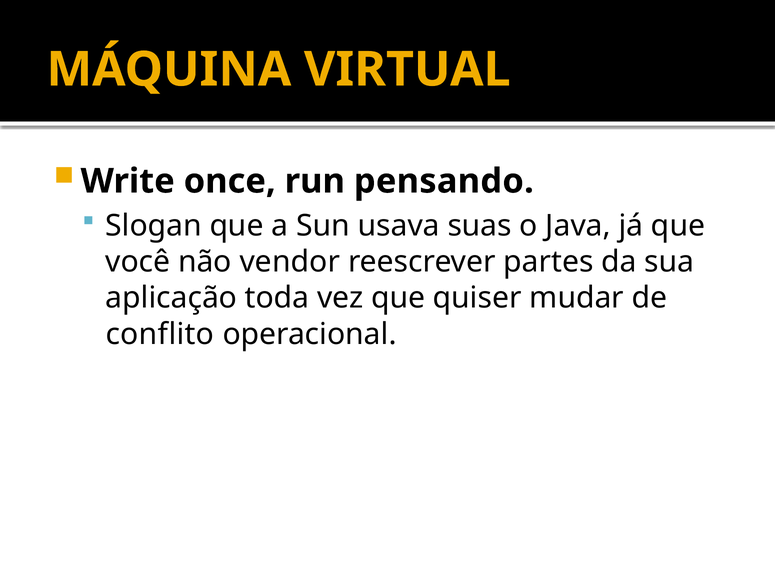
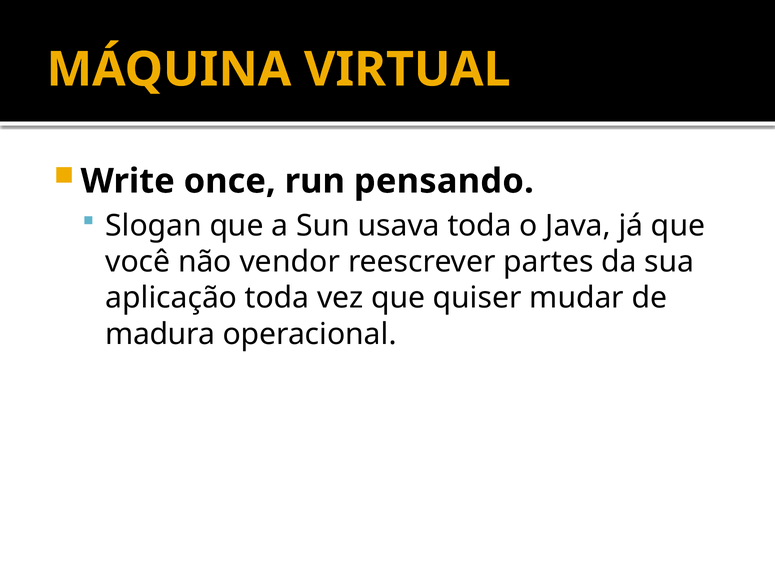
usava suas: suas -> toda
conflito: conflito -> madura
